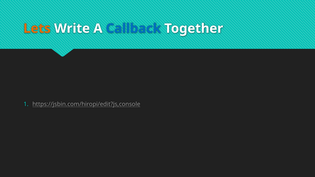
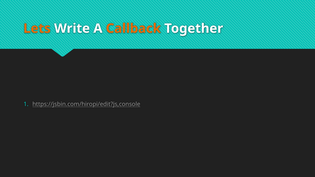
Callback colour: blue -> orange
